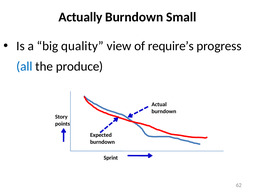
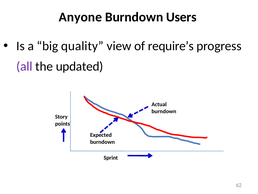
Actually: Actually -> Anyone
Small: Small -> Users
all colour: blue -> purple
produce: produce -> updated
